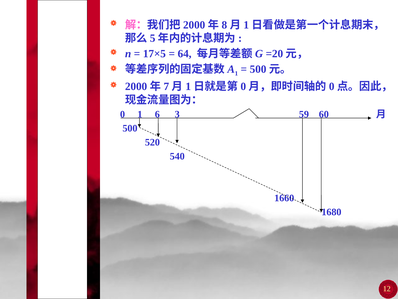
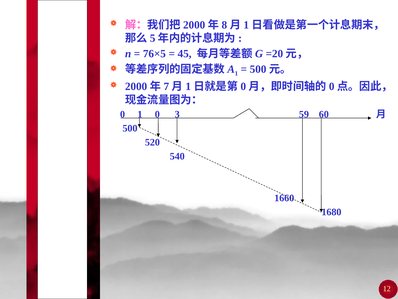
17×5: 17×5 -> 76×5
64: 64 -> 45
1 6: 6 -> 0
